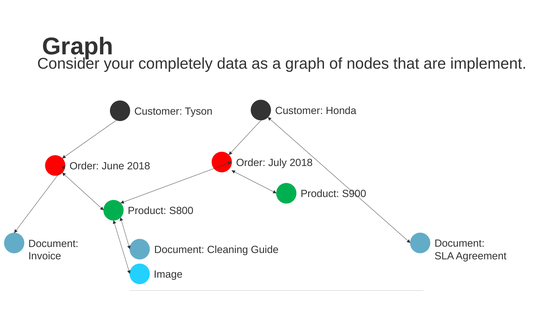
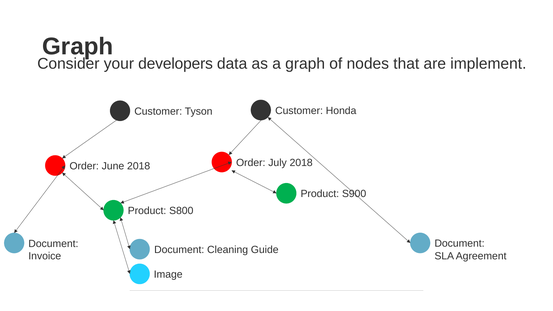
completely: completely -> developers
